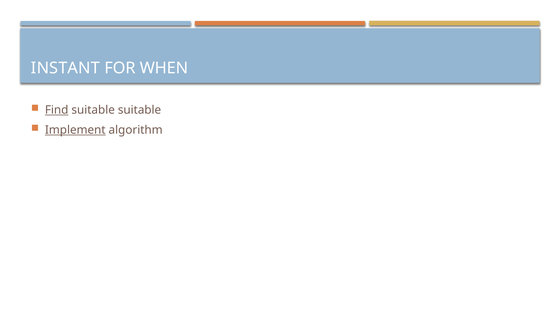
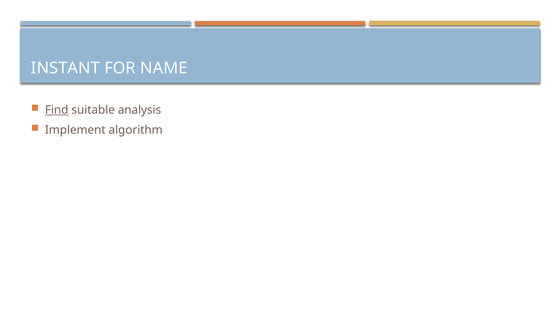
WHEN: WHEN -> NAME
suitable suitable: suitable -> analysis
Implement underline: present -> none
